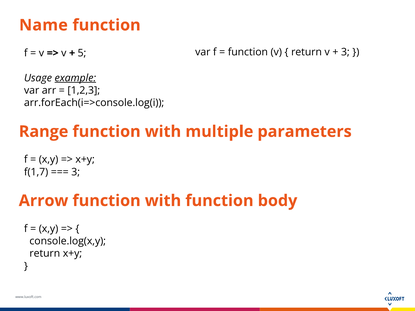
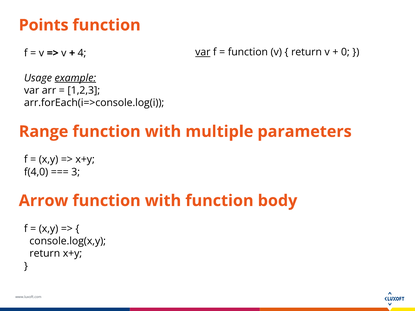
Name: Name -> Points
var at (203, 52) underline: none -> present
3 at (345, 52): 3 -> 0
5: 5 -> 4
f(1,7: f(1,7 -> f(4,0
